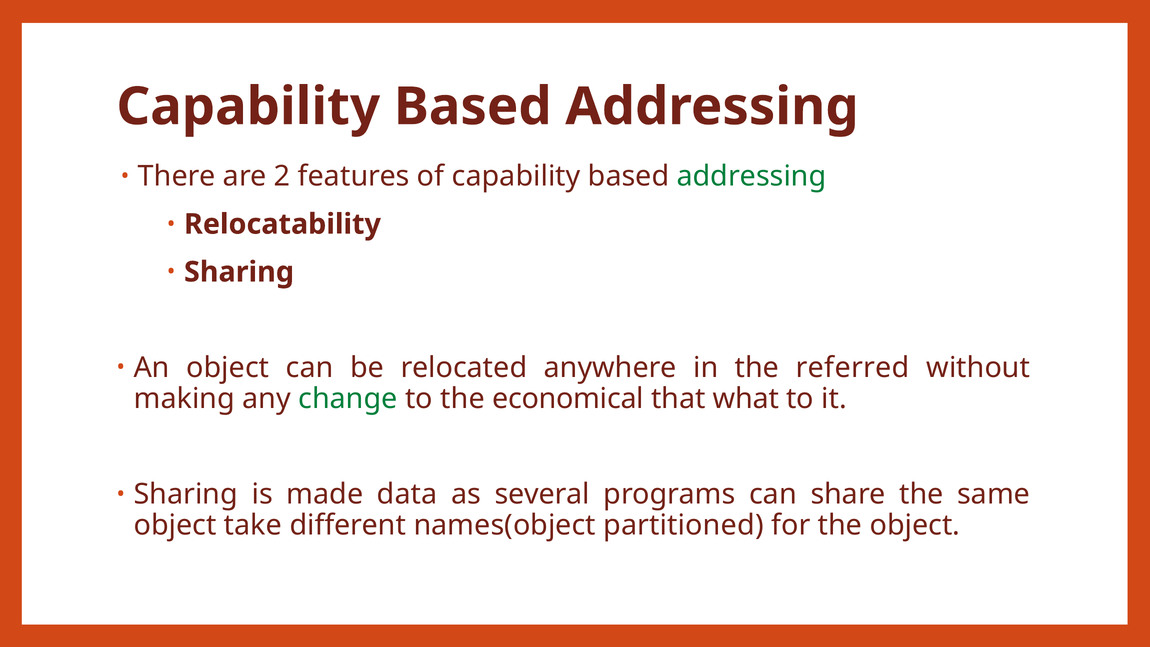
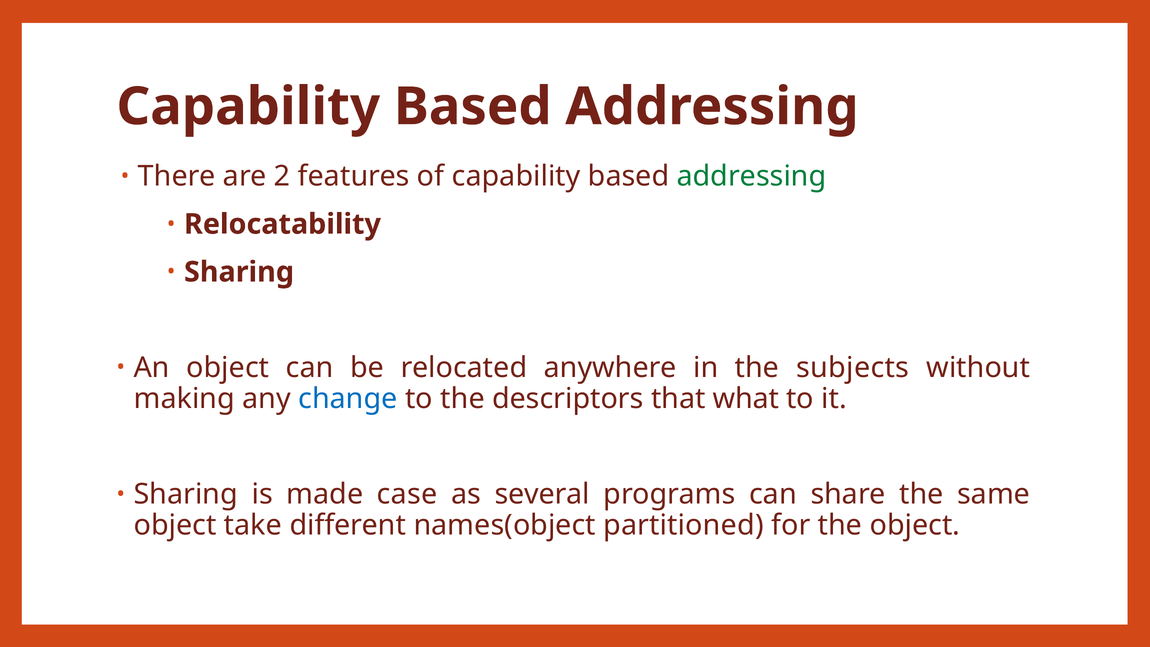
referred: referred -> subjects
change colour: green -> blue
economical: economical -> descriptors
data: data -> case
